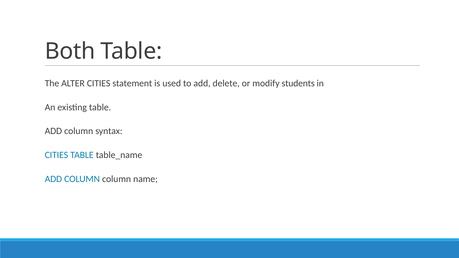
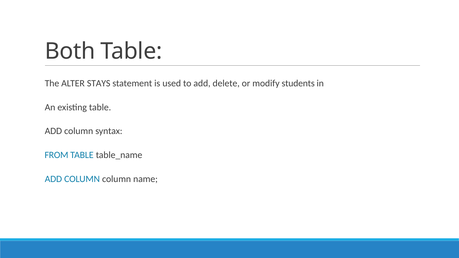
ALTER CITIES: CITIES -> STAYS
CITIES at (56, 155): CITIES -> FROM
